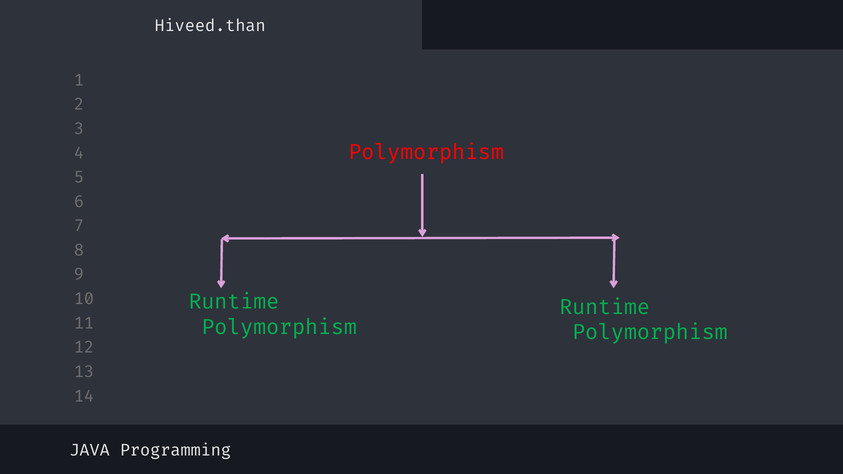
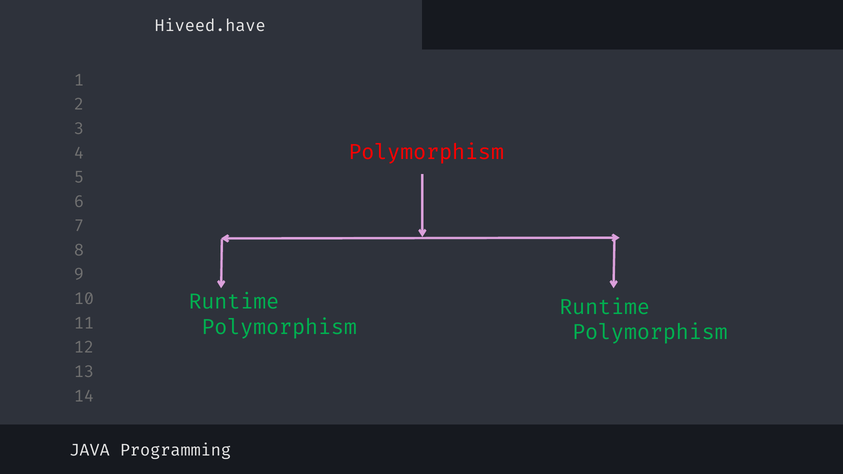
Hiveed.than: Hiveed.than -> Hiveed.have
